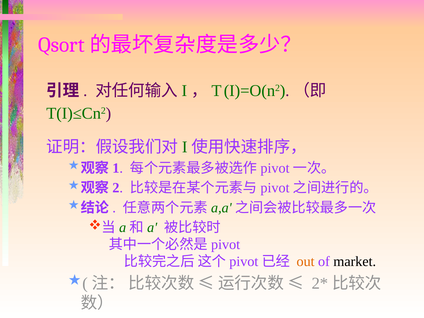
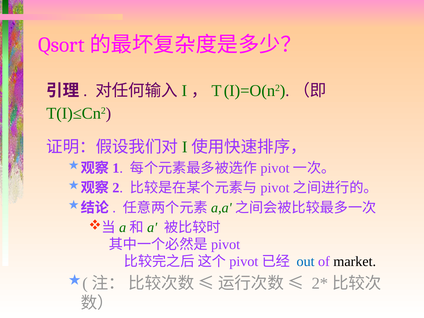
out colour: orange -> blue
